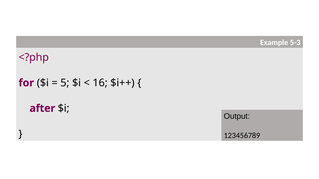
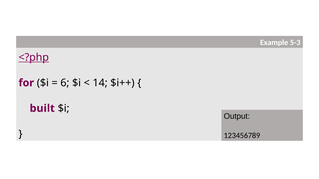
<?php underline: none -> present
5: 5 -> 6
16: 16 -> 14
after: after -> built
